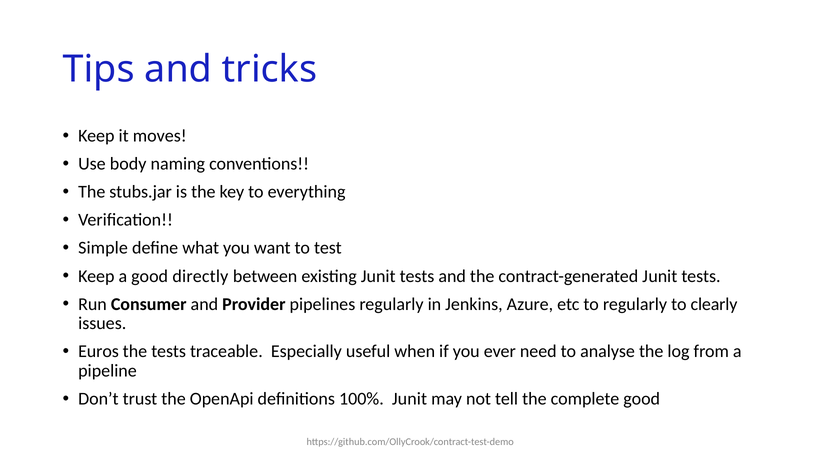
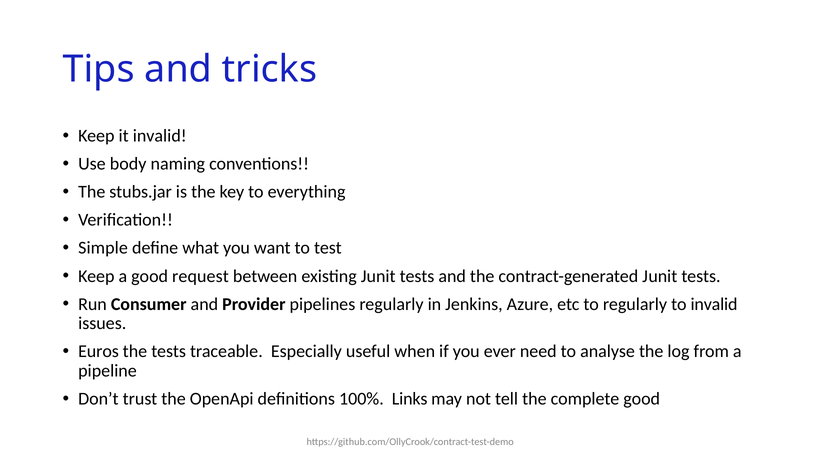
it moves: moves -> invalid
directly: directly -> request
to clearly: clearly -> invalid
100% Junit: Junit -> Links
